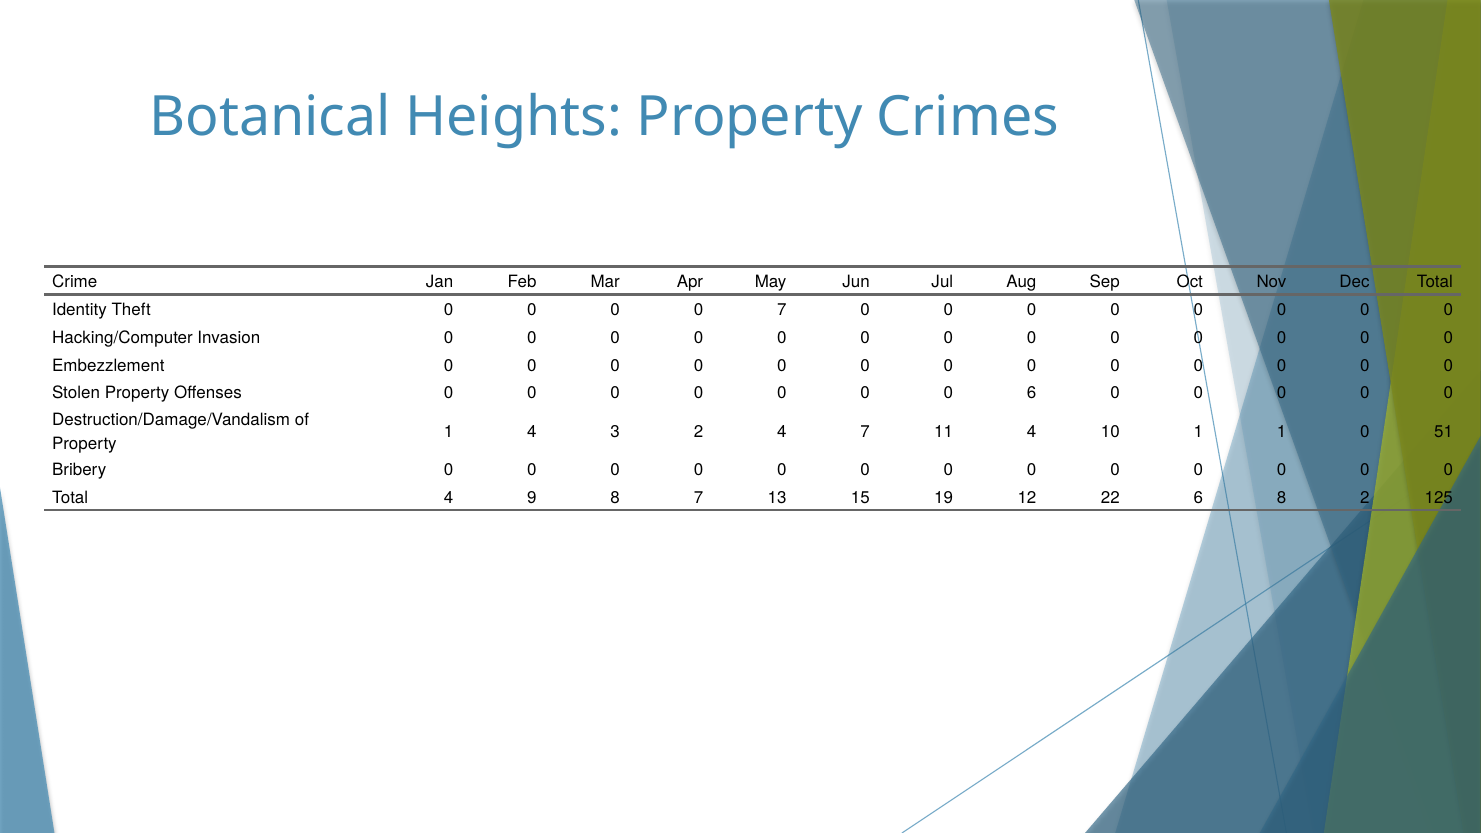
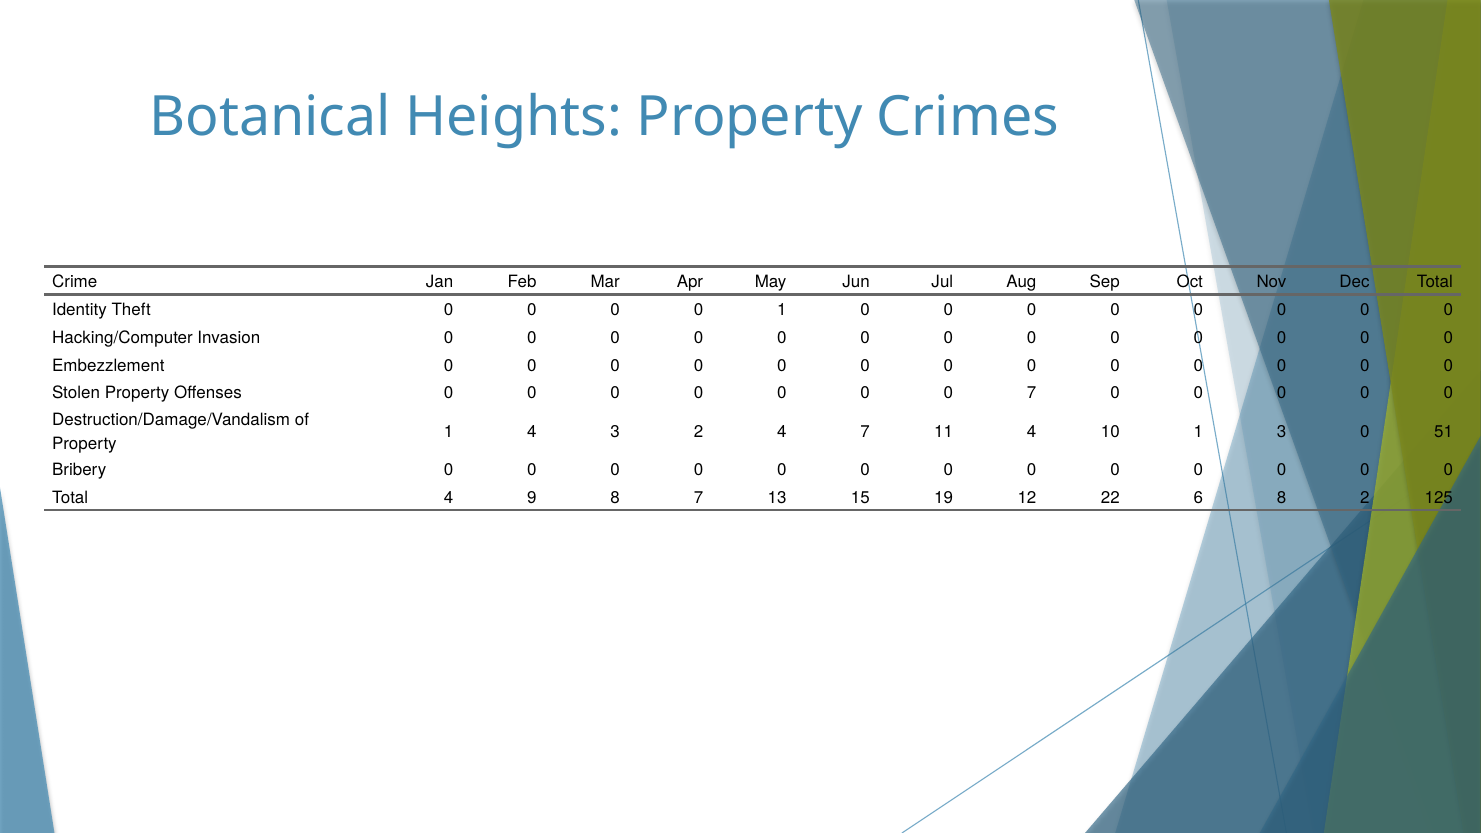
0 7: 7 -> 1
0 6: 6 -> 7
1 1: 1 -> 3
